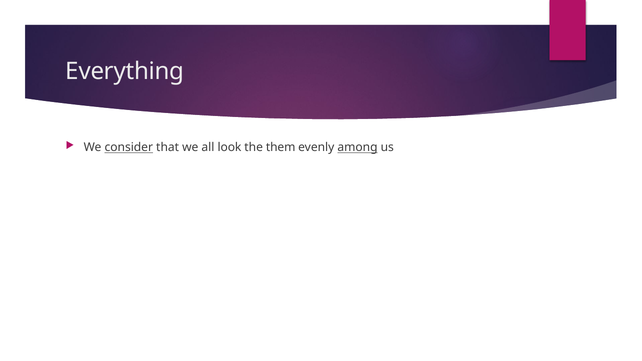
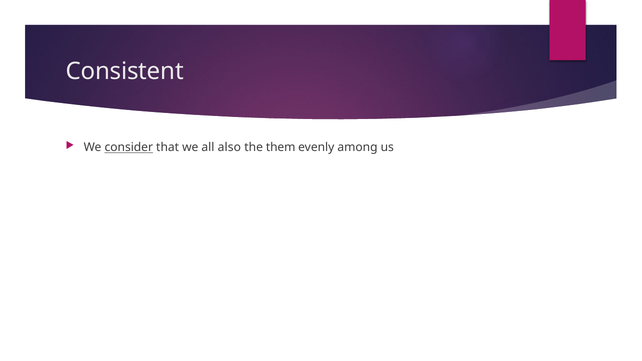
Everything: Everything -> Consistent
look: look -> also
among underline: present -> none
